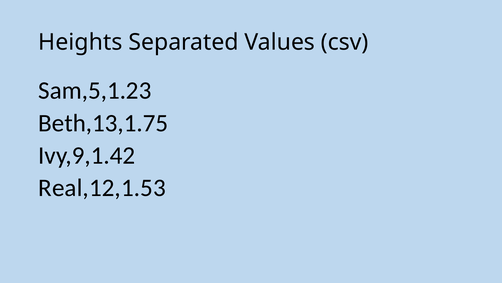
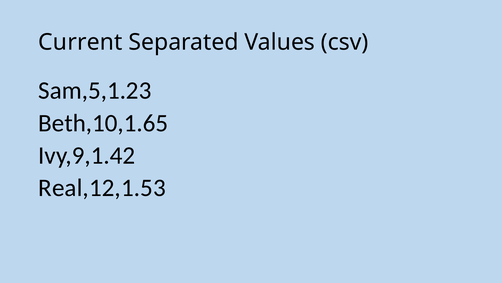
Heights: Heights -> Current
Beth,13,1.75: Beth,13,1.75 -> Beth,10,1.65
